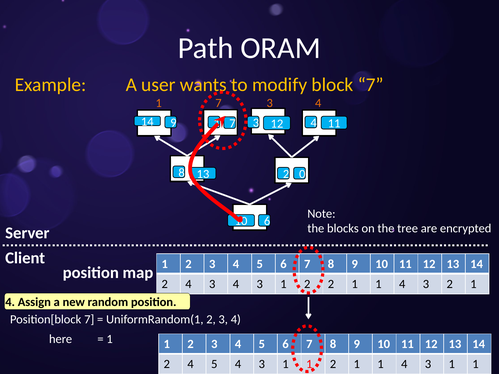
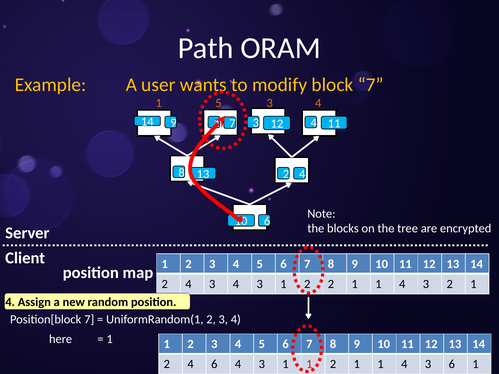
1 7: 7 -> 5
0 at (302, 174): 0 -> 4
2 4 5: 5 -> 6
1 4 3 1: 1 -> 6
